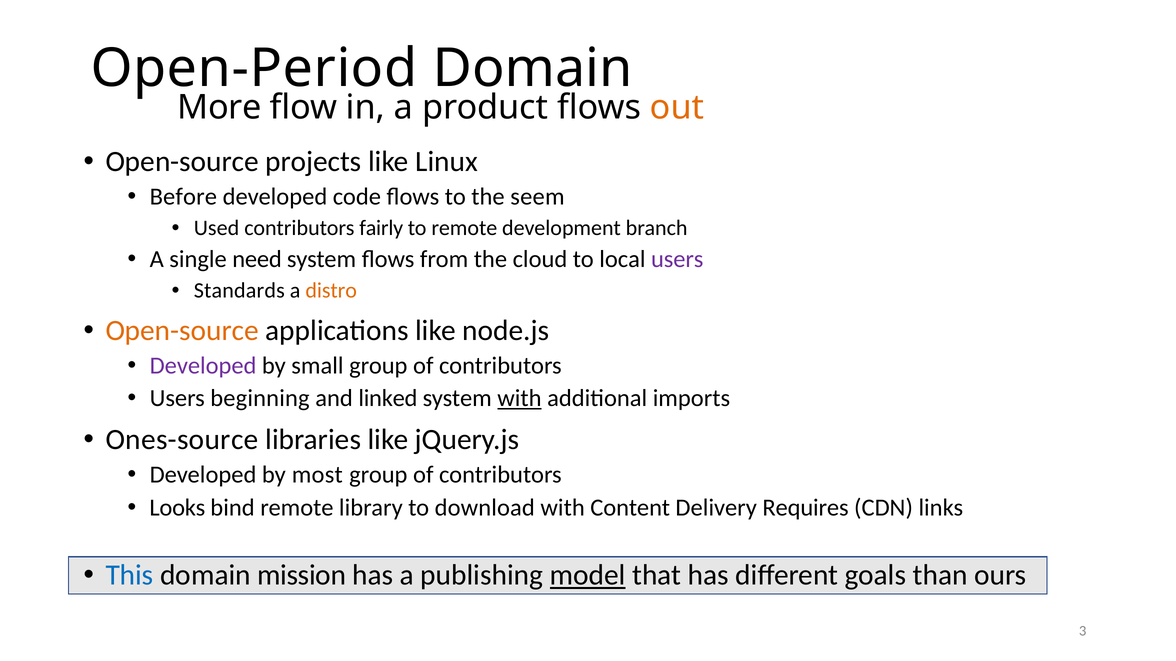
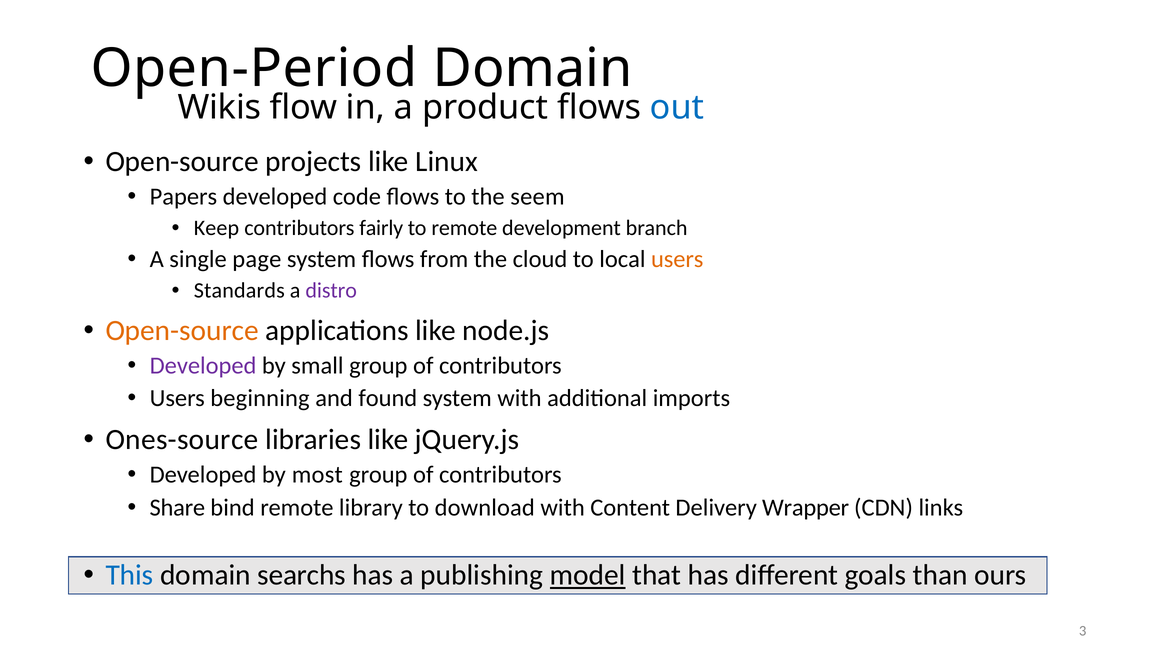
More: More -> Wikis
out colour: orange -> blue
Before: Before -> Papers
Used: Used -> Keep
need: need -> page
users at (677, 260) colour: purple -> orange
distro colour: orange -> purple
linked: linked -> found
with at (519, 399) underline: present -> none
Looks: Looks -> Share
Requires: Requires -> Wrapper
mission: mission -> searchs
